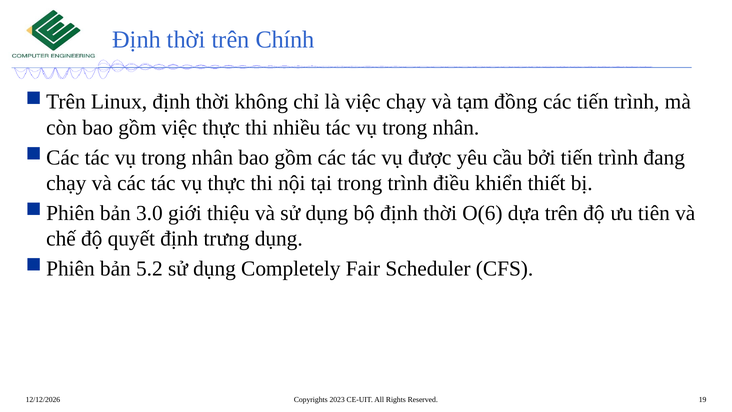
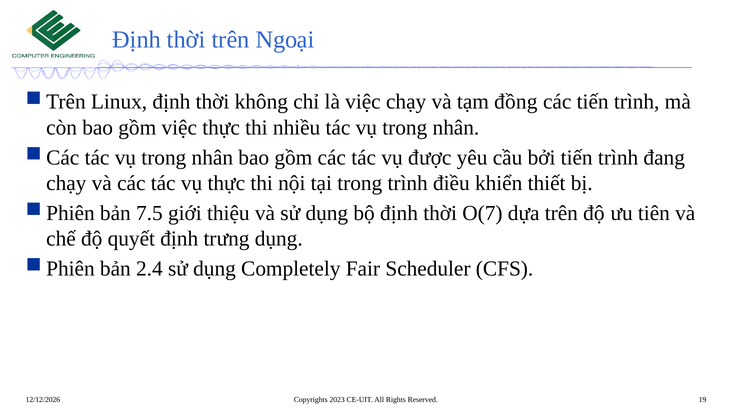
Chính: Chính -> Ngoại
3.0: 3.0 -> 7.5
O(6: O(6 -> O(7
5.2: 5.2 -> 2.4
